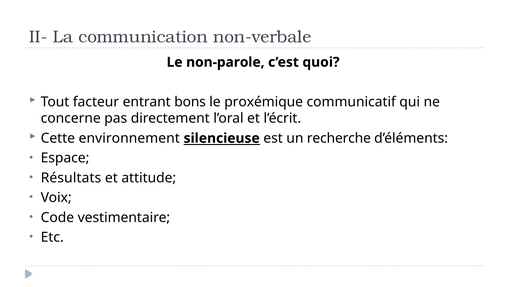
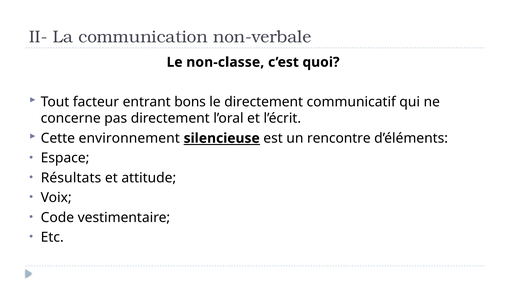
non-parole: non-parole -> non-classe
le proxémique: proxémique -> directement
recherche: recherche -> rencontre
